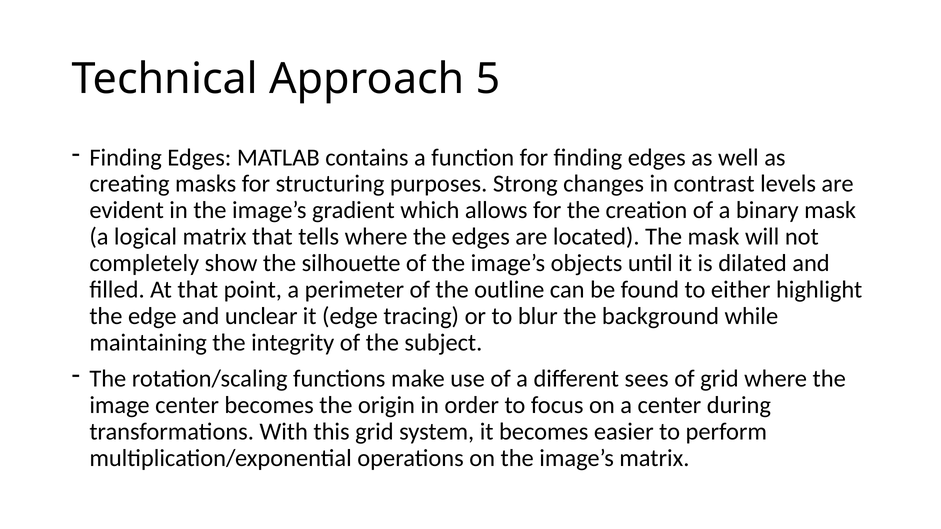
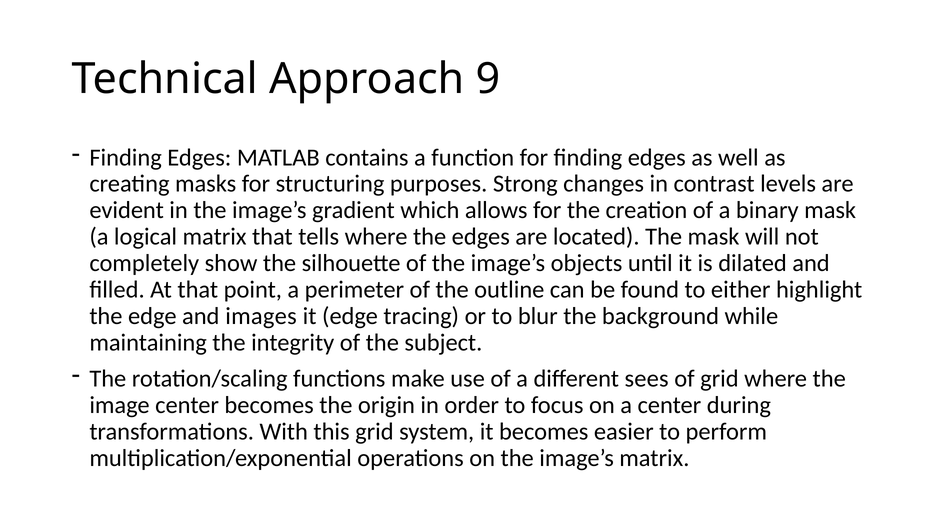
5: 5 -> 9
unclear: unclear -> images
